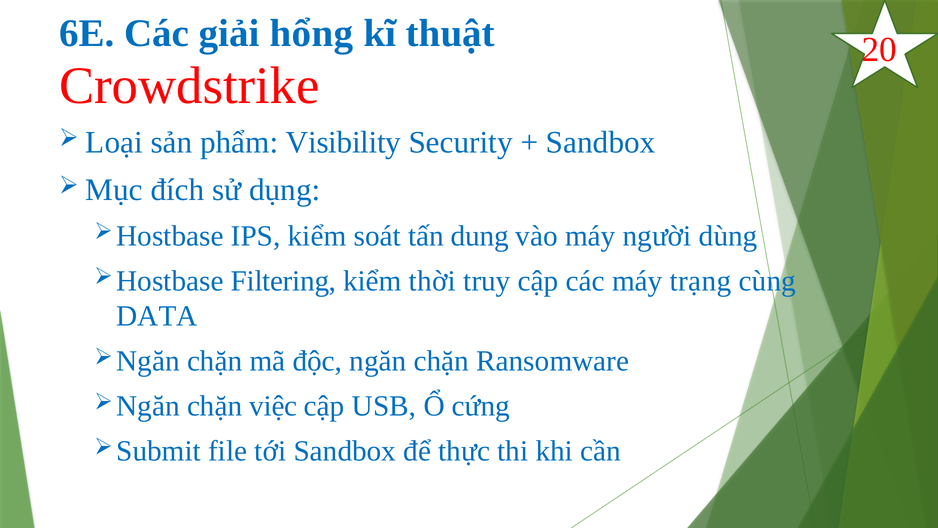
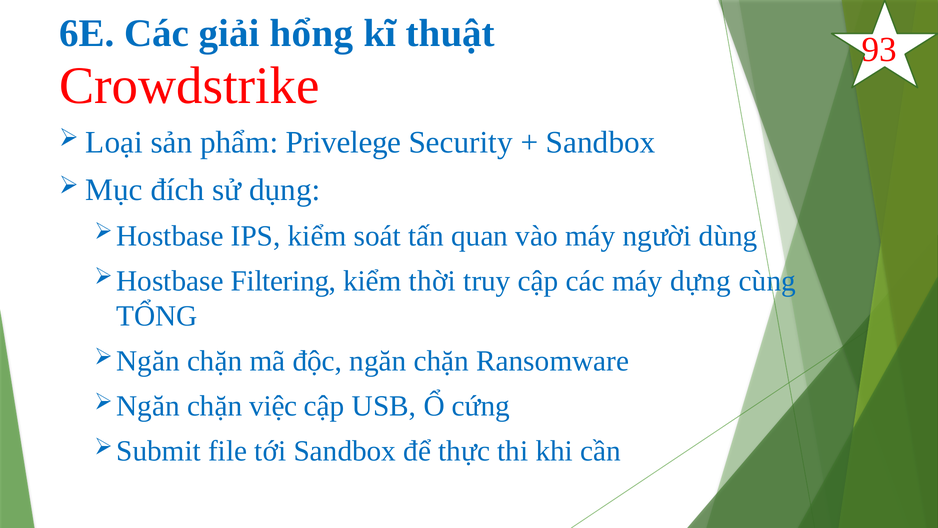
20: 20 -> 93
Visibility: Visibility -> Privelege
dung: dung -> quan
trạng: trạng -> dựng
DATA: DATA -> TỔNG
